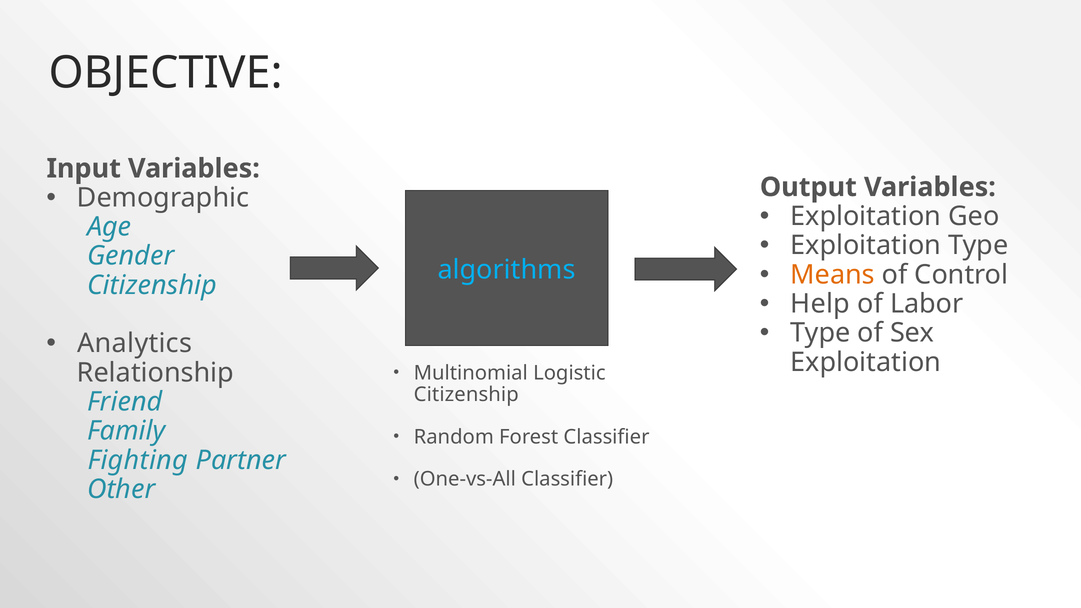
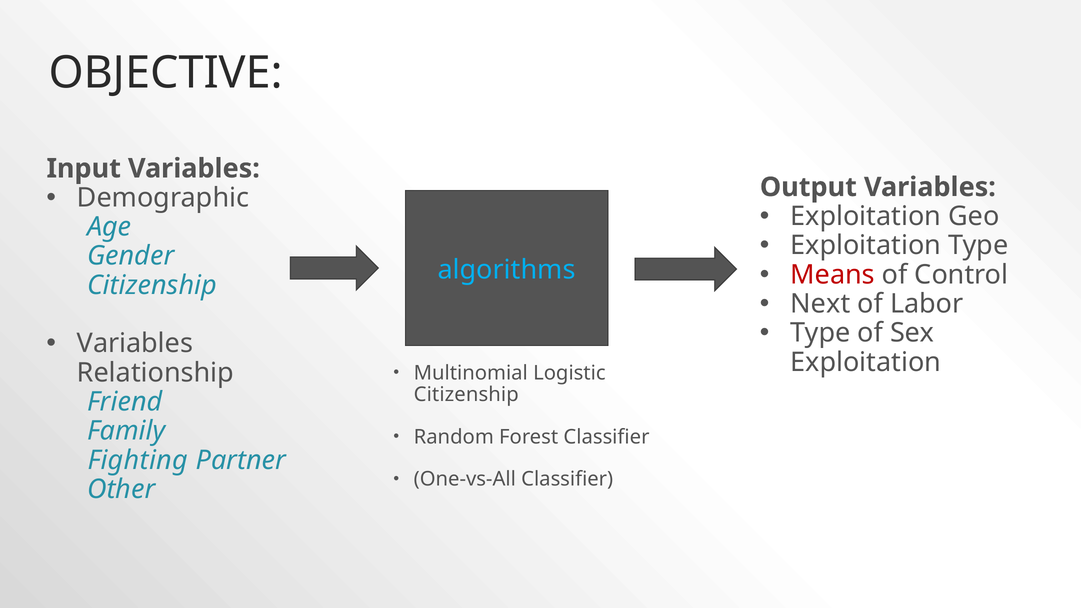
Means colour: orange -> red
Help: Help -> Next
Analytics at (135, 344): Analytics -> Variables
